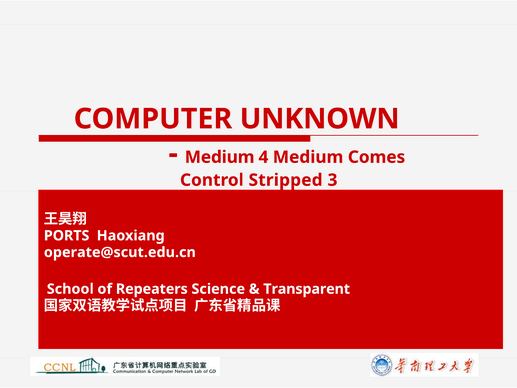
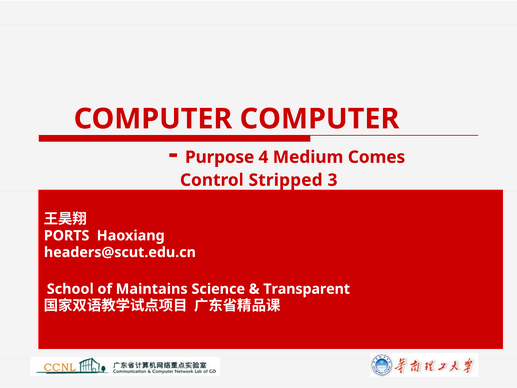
COMPUTER UNKNOWN: UNKNOWN -> COMPUTER
Medium at (220, 157): Medium -> Purpose
operate@scut.edu.cn: operate@scut.edu.cn -> headers@scut.edu.cn
Repeaters: Repeaters -> Maintains
